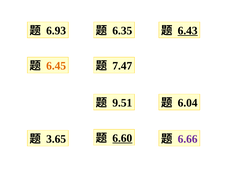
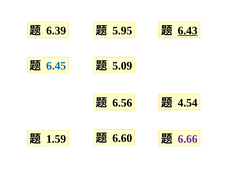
6.93: 6.93 -> 6.39
6.35: 6.35 -> 5.95
6.45 colour: orange -> blue
7.47: 7.47 -> 5.09
9.51: 9.51 -> 6.56
6.04: 6.04 -> 4.54
3.65: 3.65 -> 1.59
6.60 underline: present -> none
